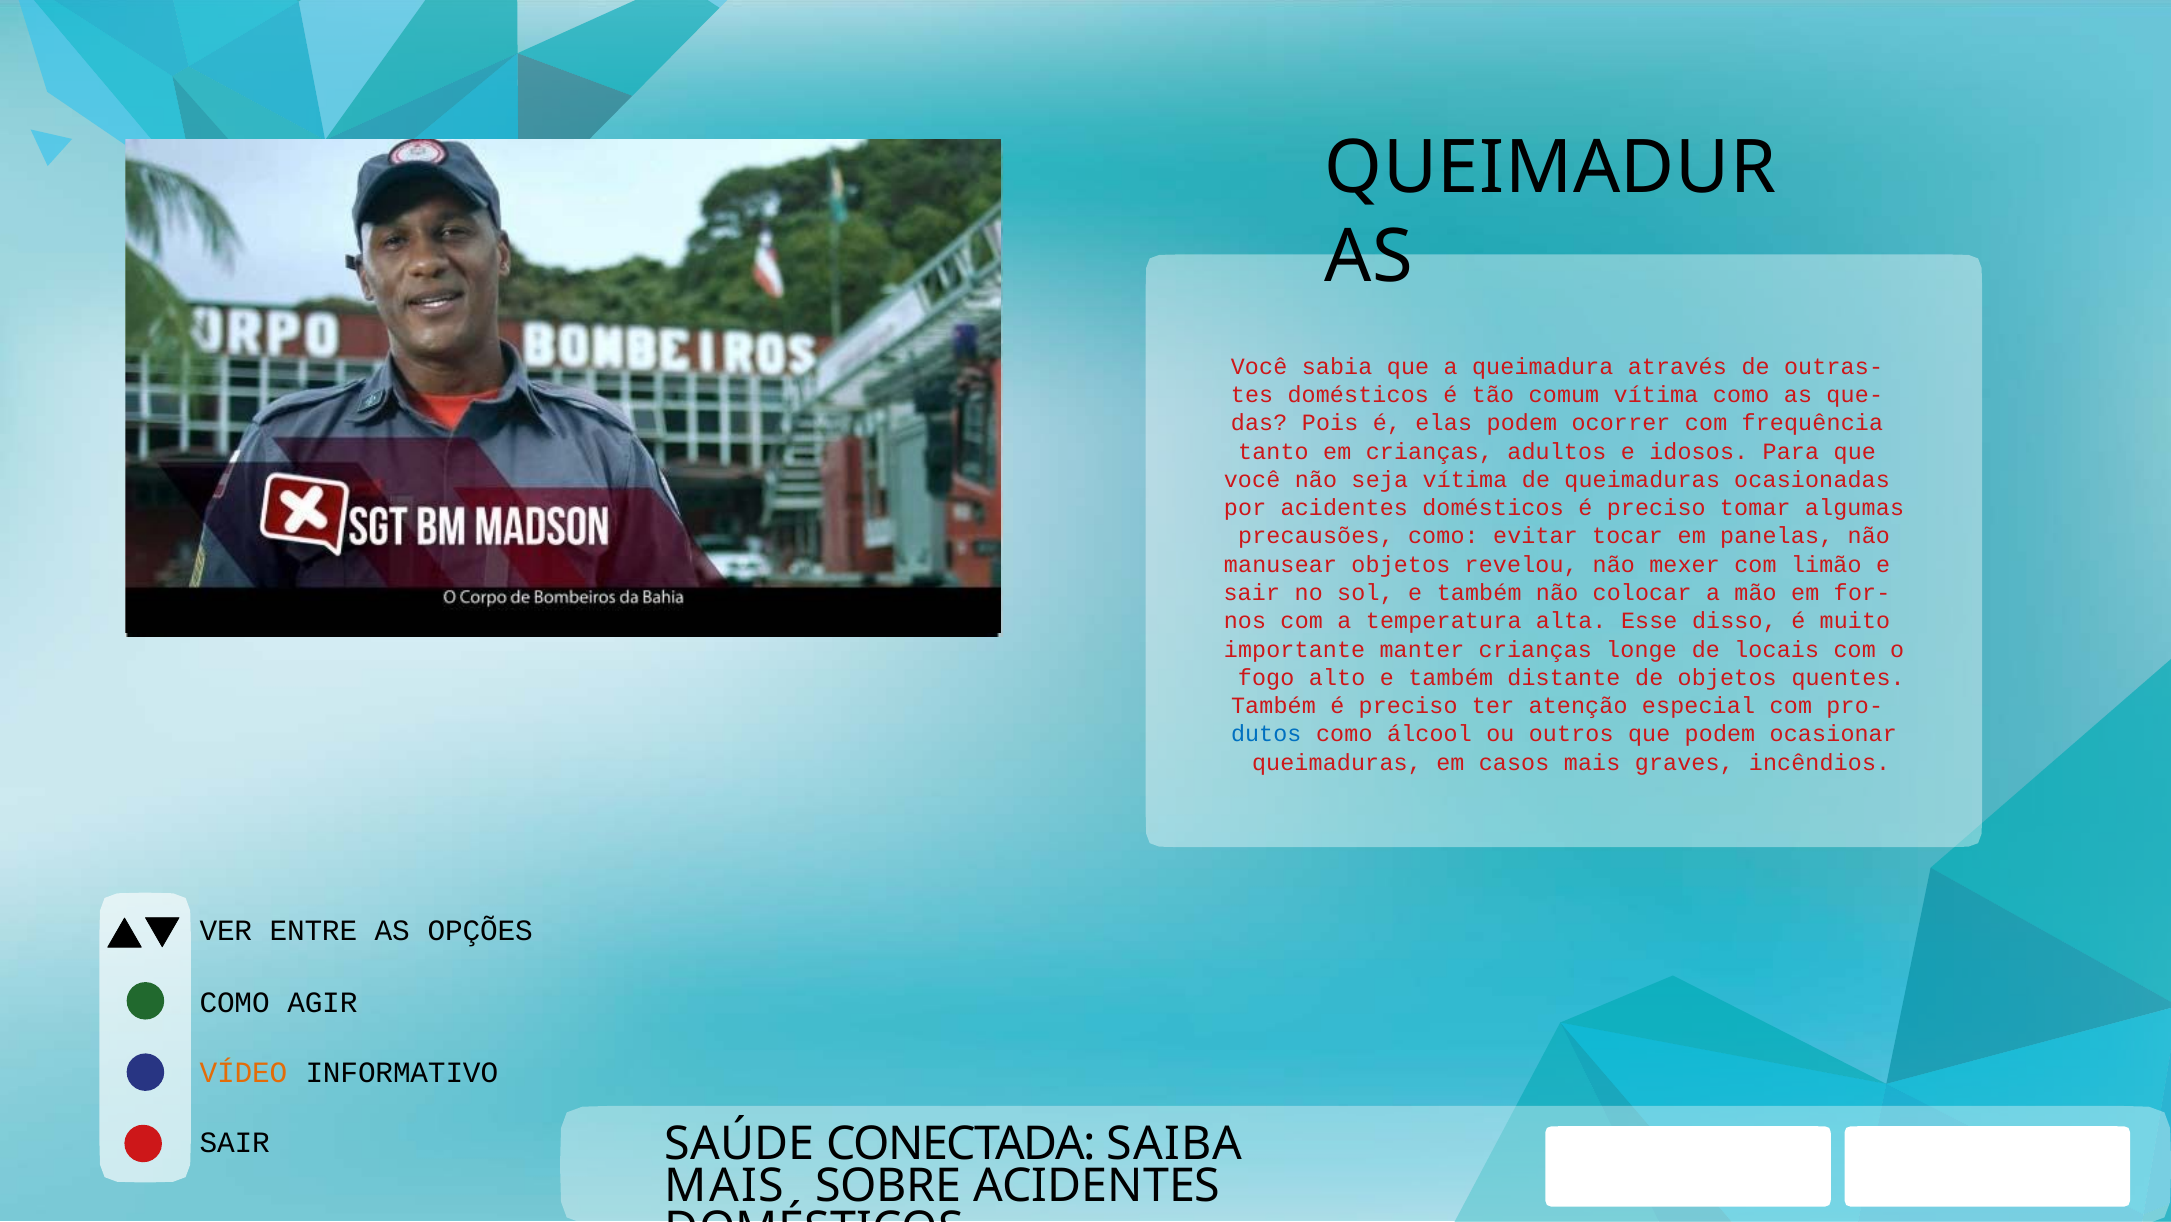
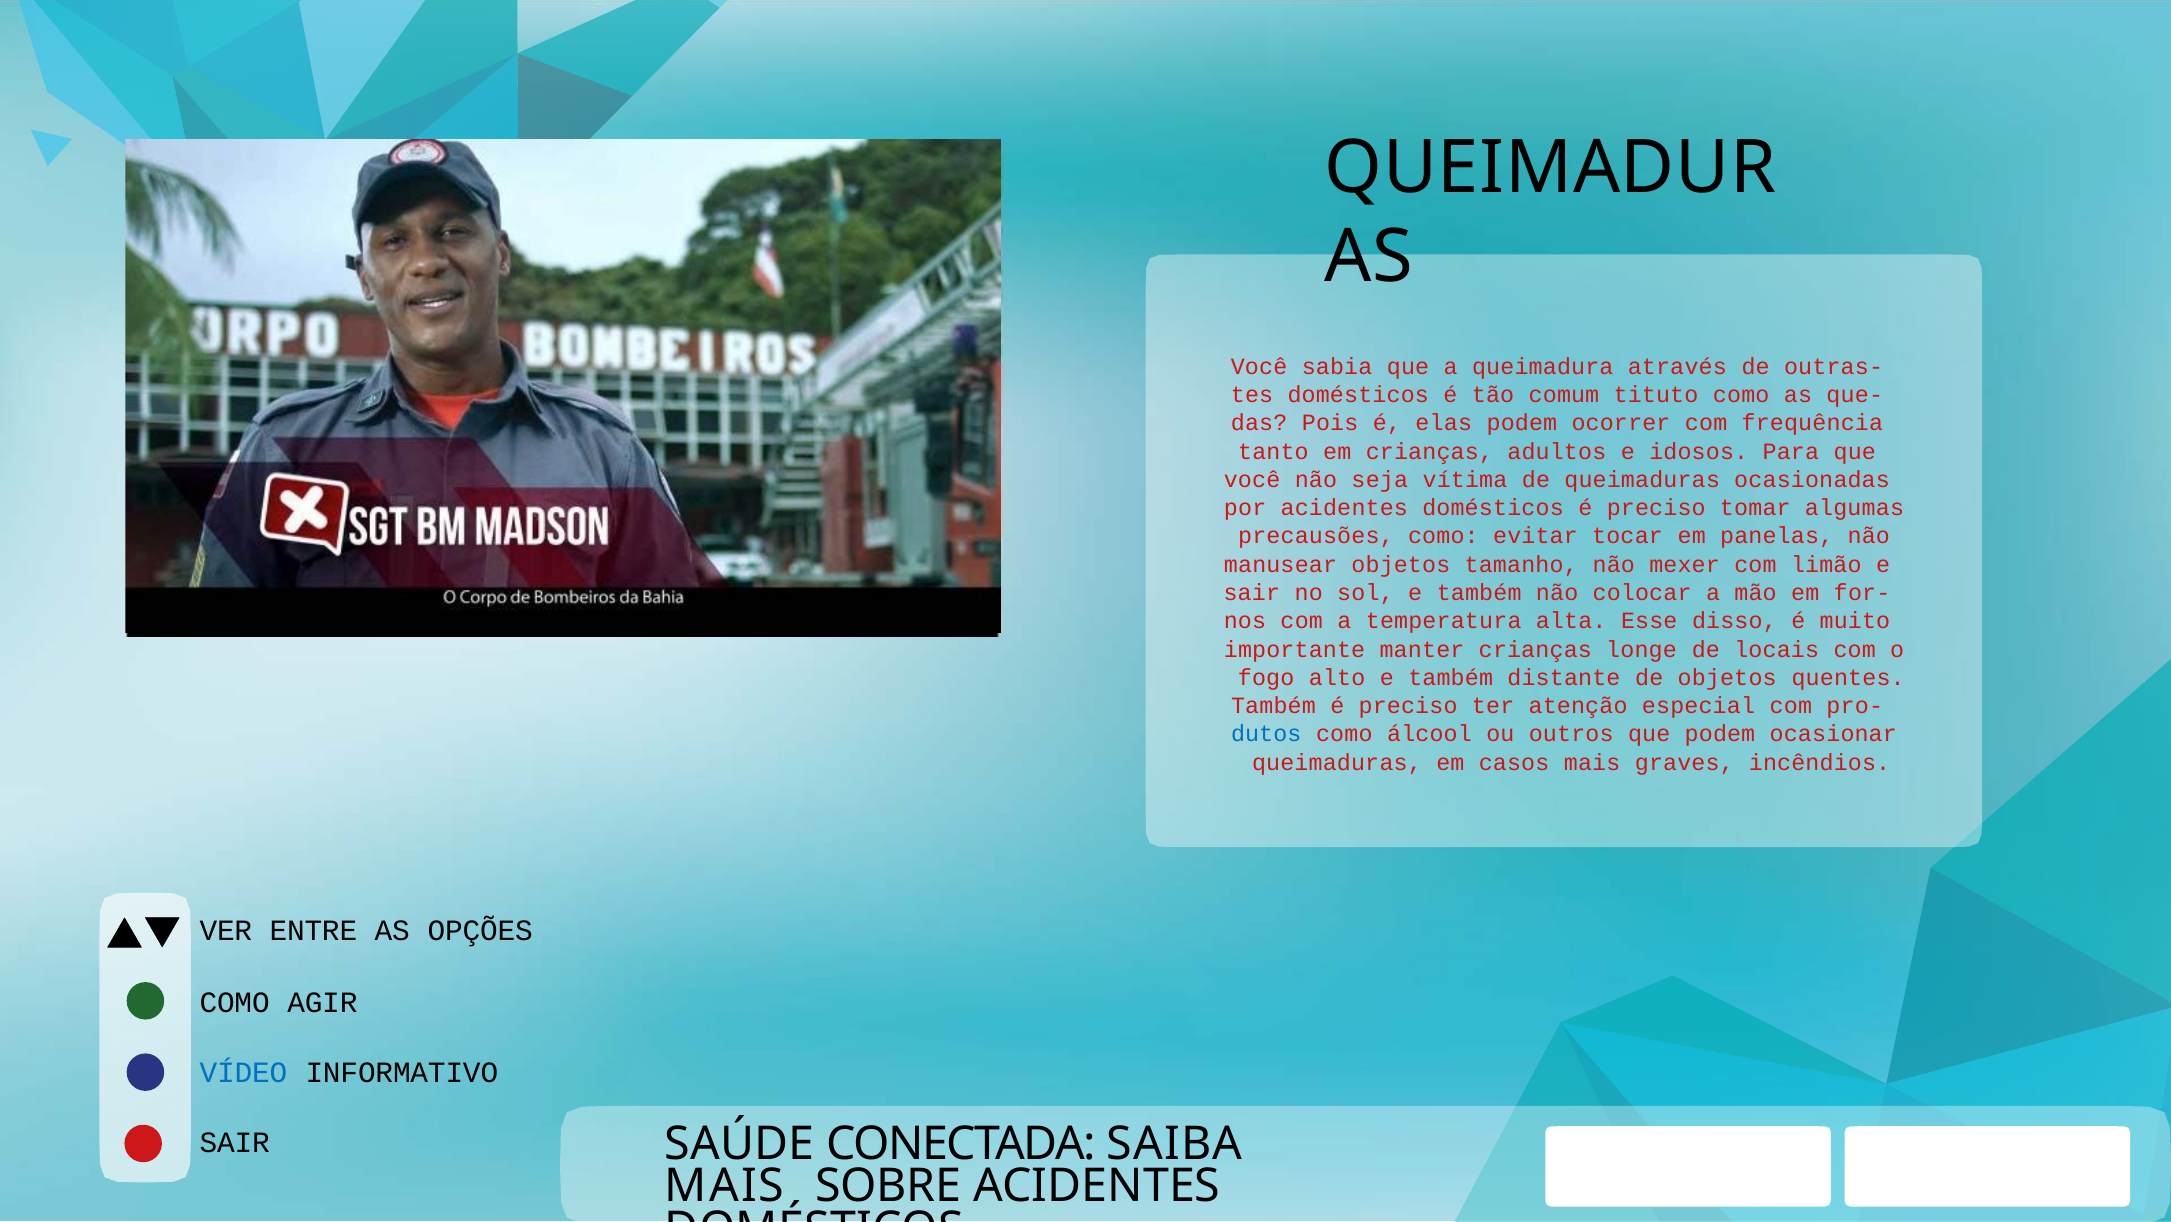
comum vítima: vítima -> tituto
revelou: revelou -> tamanho
VÍDEO colour: orange -> blue
